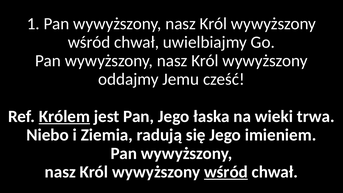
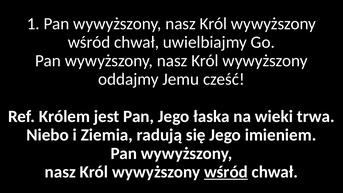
Królem underline: present -> none
